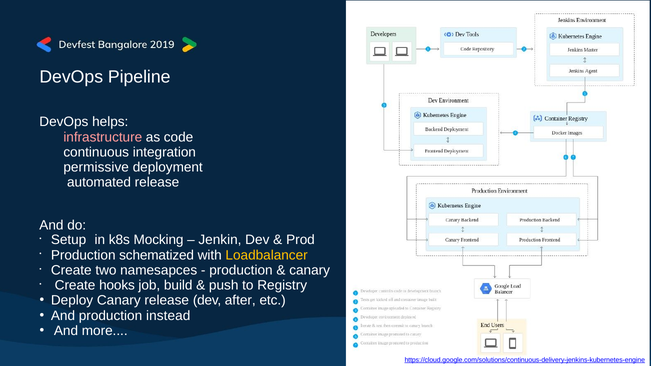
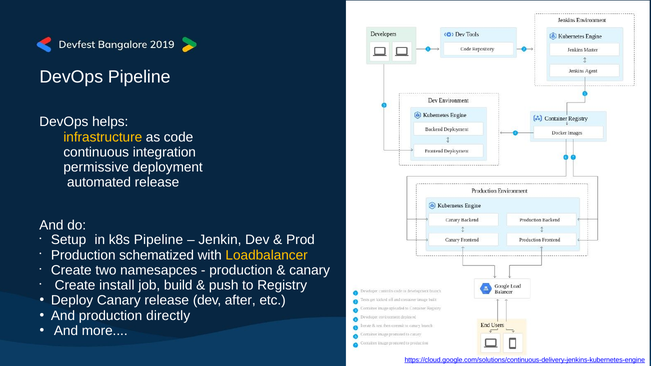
infrastructure colour: pink -> yellow
k8s Mocking: Mocking -> Pipeline
hooks: hooks -> install
instead: instead -> directly
